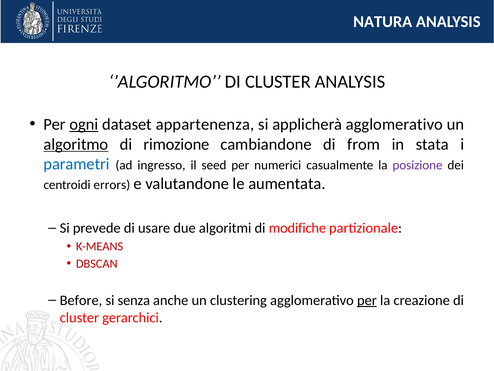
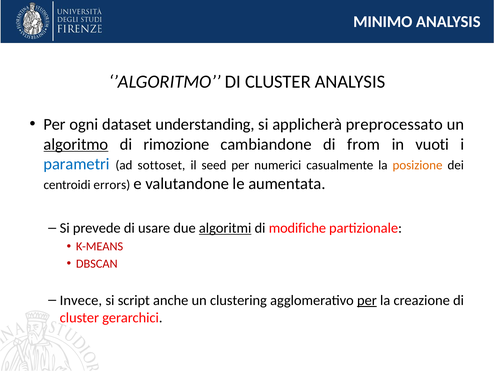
NATURA: NATURA -> MINIMO
ogni underline: present -> none
appartenenza: appartenenza -> understanding
applicherà agglomerativo: agglomerativo -> preprocessato
stata: stata -> vuoti
ingresso: ingresso -> sottoset
posizione colour: purple -> orange
algoritmi underline: none -> present
Before: Before -> Invece
senza: senza -> script
